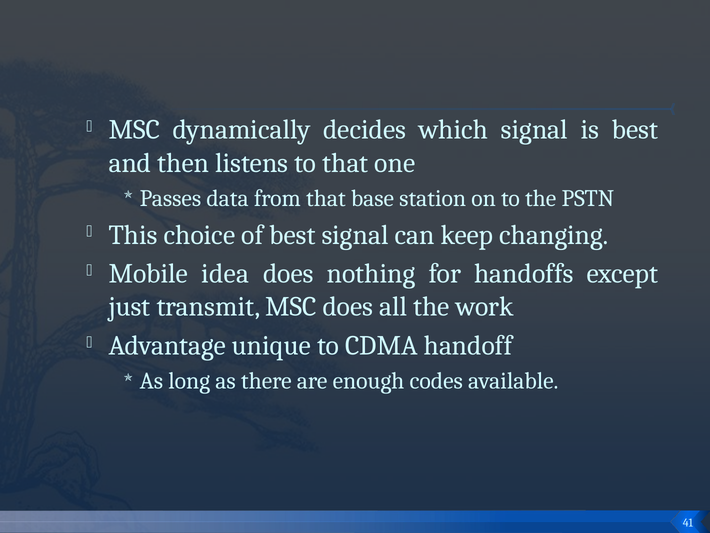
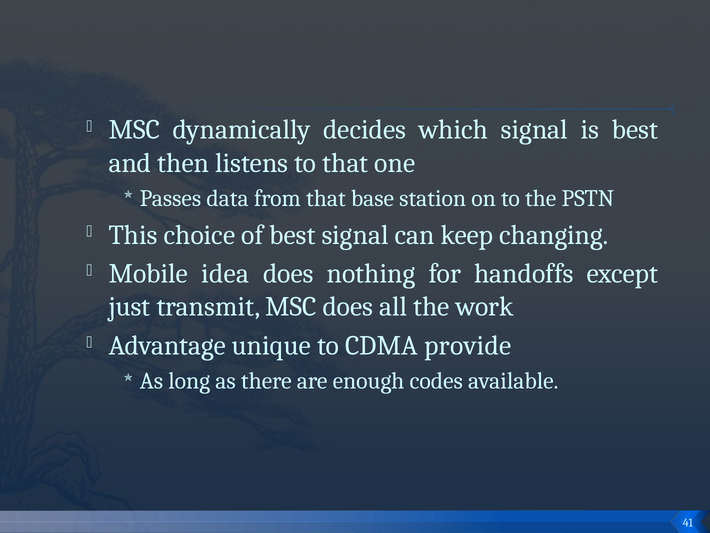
handoff: handoff -> provide
